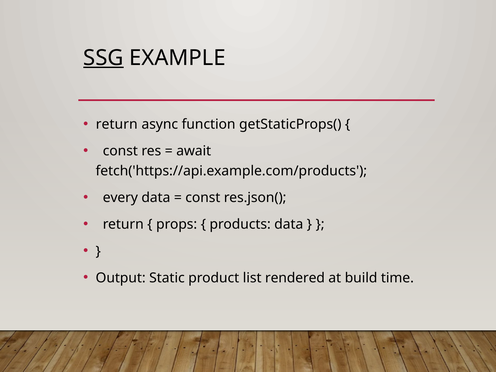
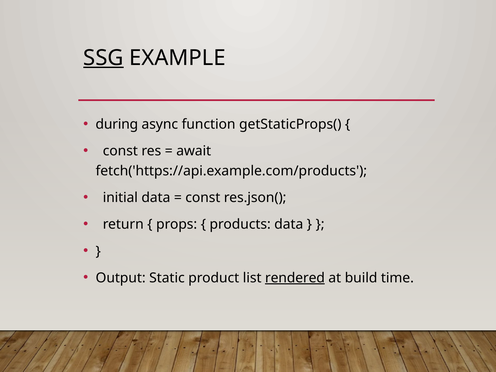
return at (117, 124): return -> during
every: every -> initial
rendered underline: none -> present
